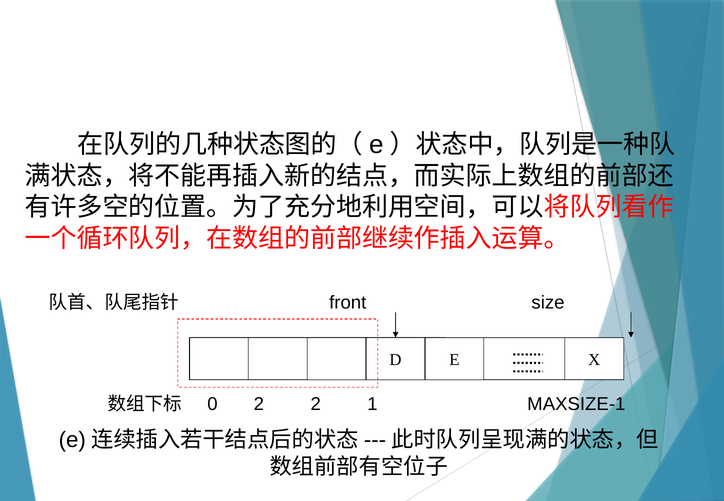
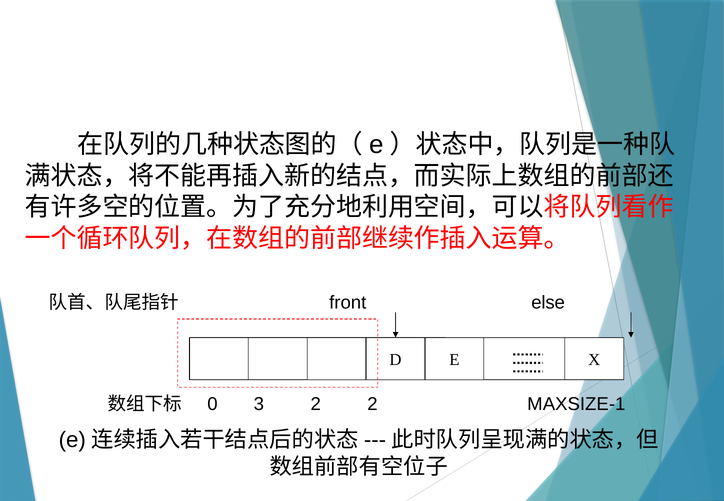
size: size -> else
0 2: 2 -> 3
2 1: 1 -> 2
